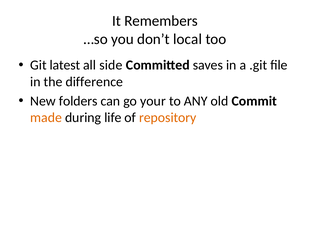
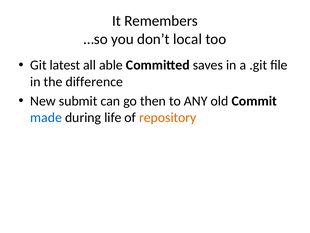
side: side -> able
folders: folders -> submit
your: your -> then
made colour: orange -> blue
